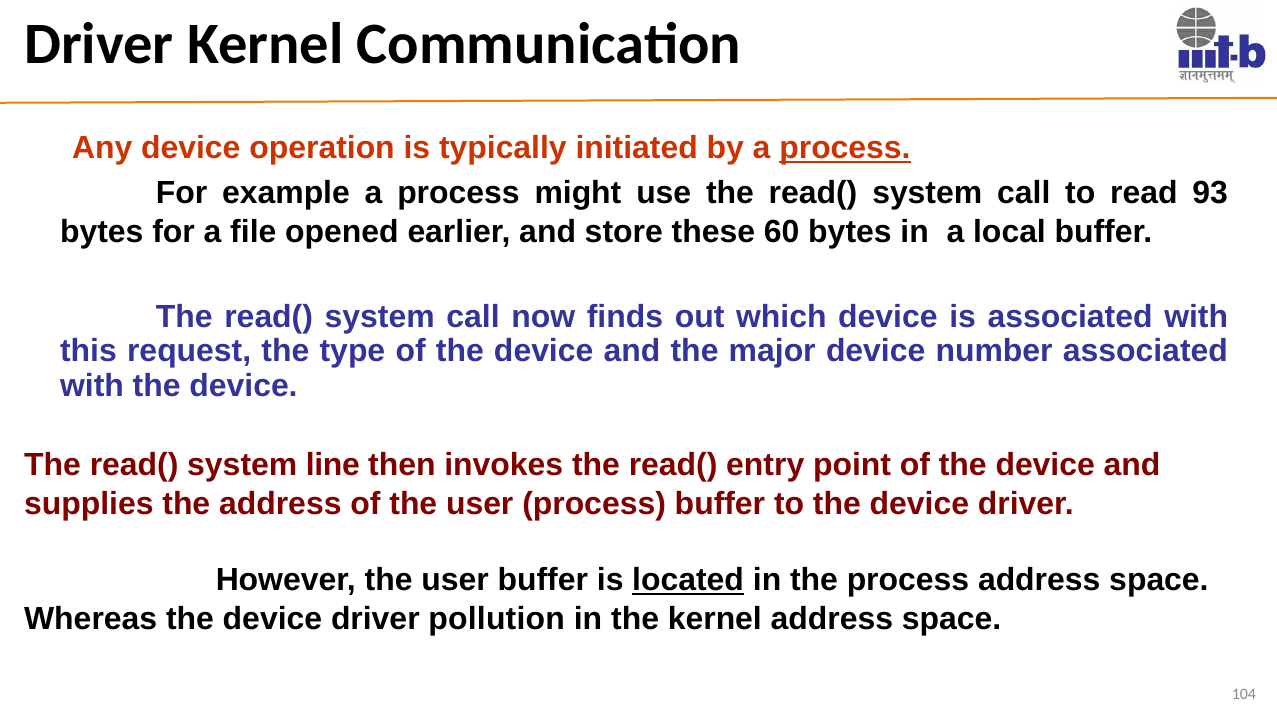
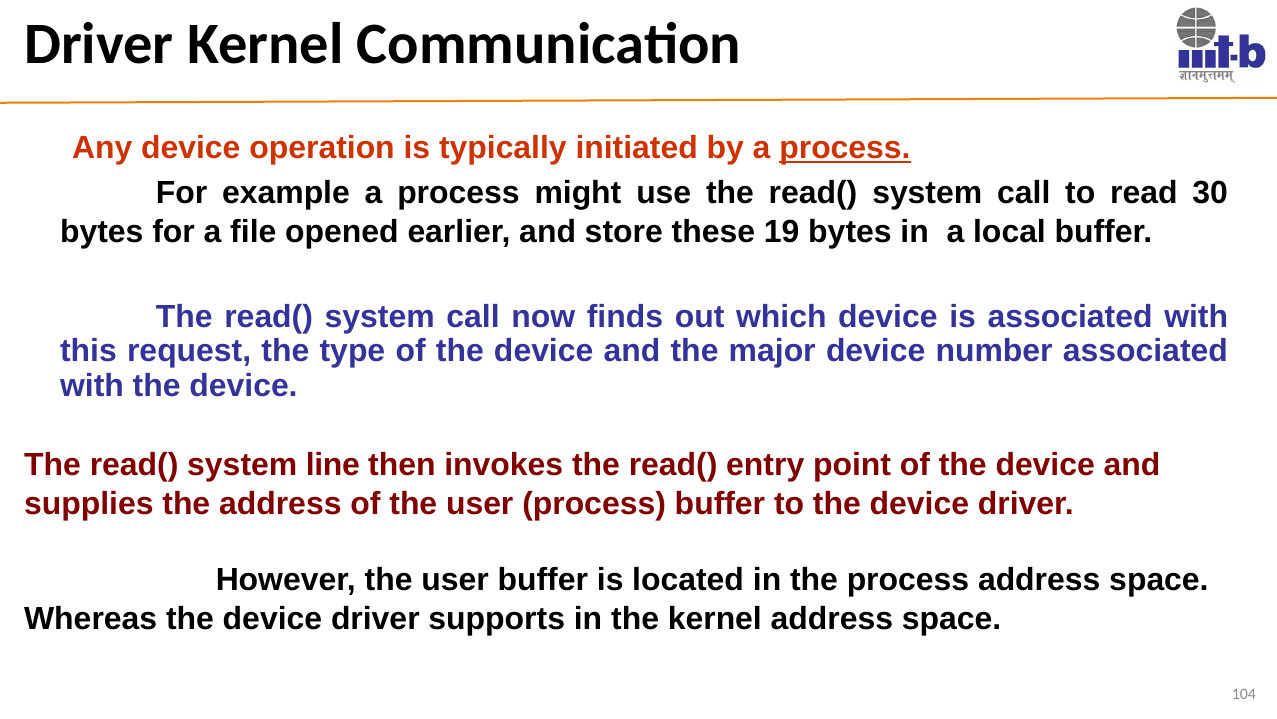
93: 93 -> 30
60: 60 -> 19
located underline: present -> none
pollution: pollution -> supports
